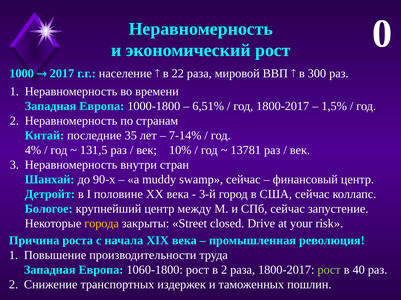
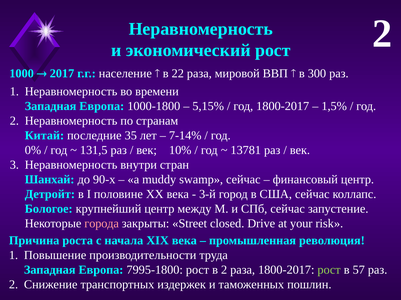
рост 0: 0 -> 2
6,51%: 6,51% -> 5,15%
4%: 4% -> 0%
города colour: yellow -> pink
1060-1800: 1060-1800 -> 7995-1800
40: 40 -> 57
